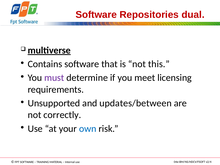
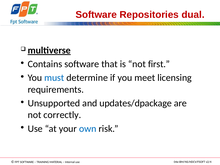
this: this -> first
must colour: purple -> blue
updates/between: updates/between -> updates/dpackage
